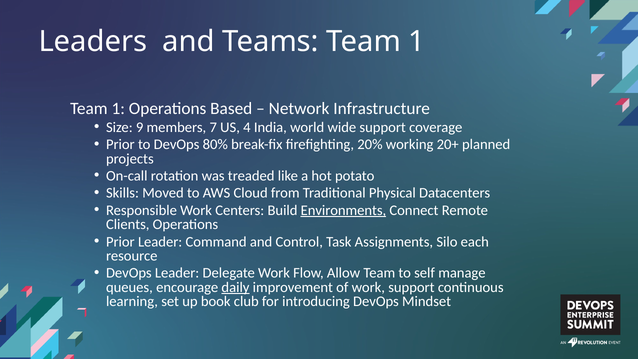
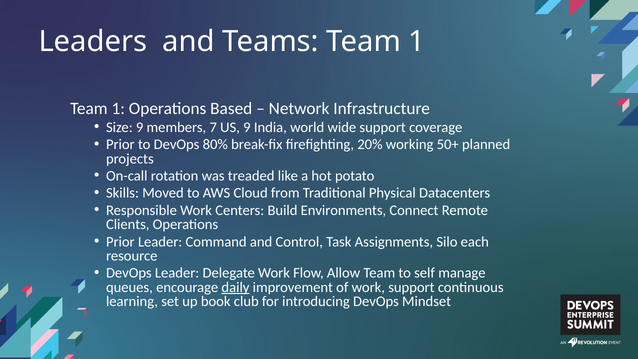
US 4: 4 -> 9
20+: 20+ -> 50+
Environments underline: present -> none
